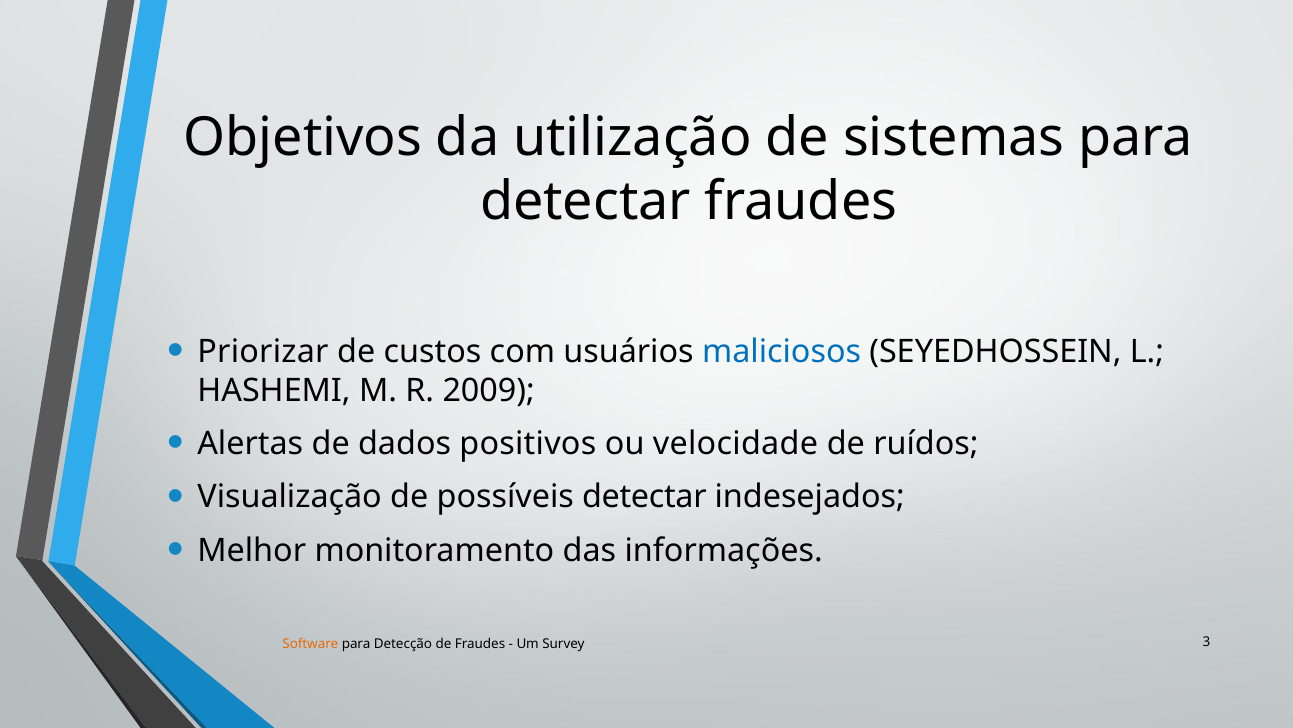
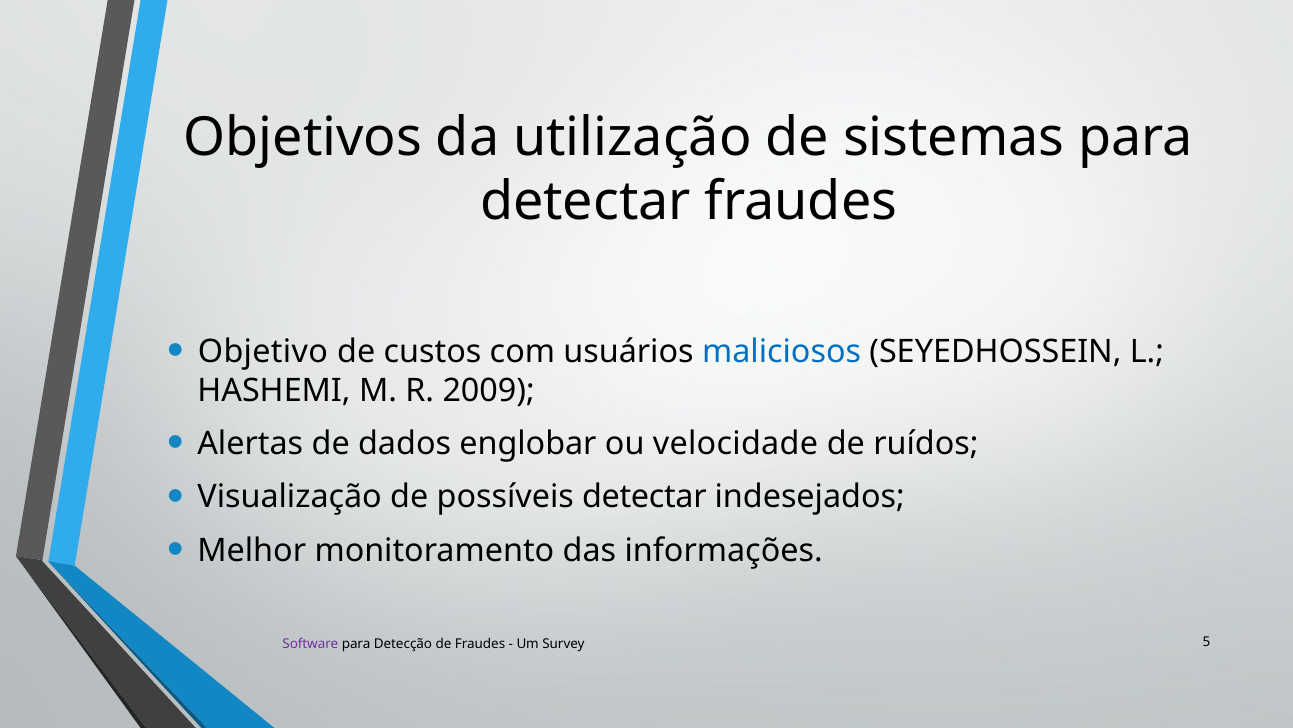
Priorizar: Priorizar -> Objetivo
positivos: positivos -> englobar
Software colour: orange -> purple
3: 3 -> 5
